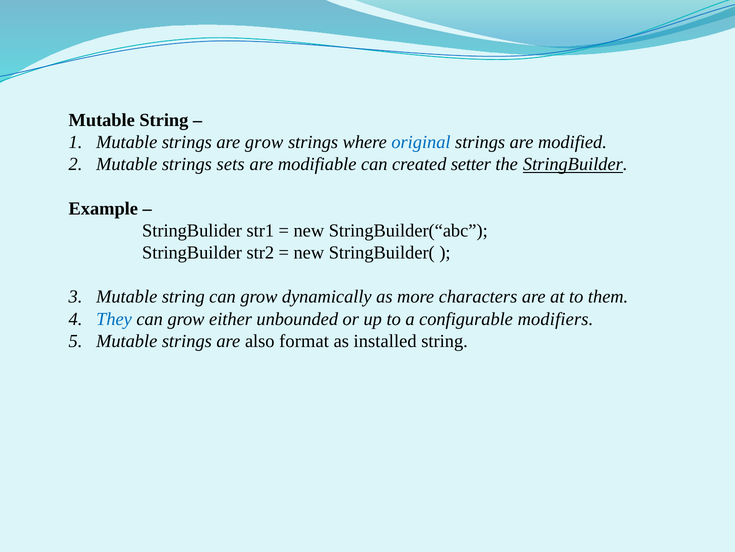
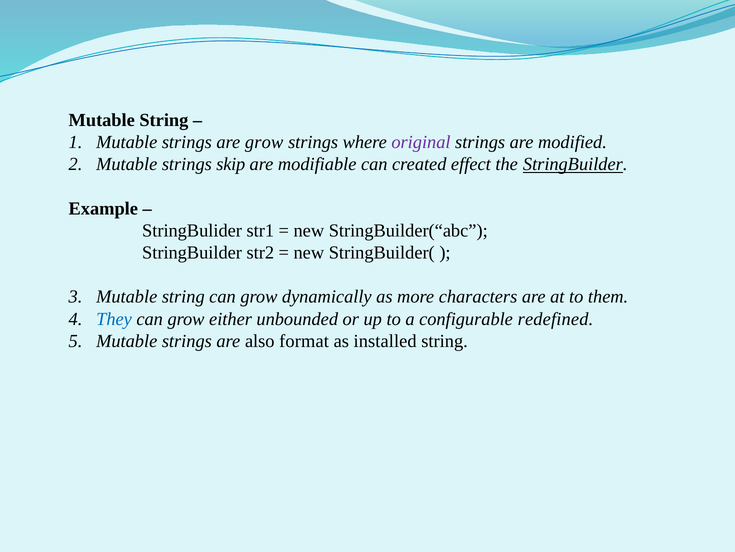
original colour: blue -> purple
sets: sets -> skip
setter: setter -> effect
modifiers: modifiers -> redefined
